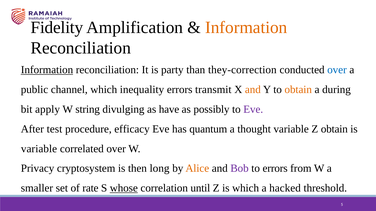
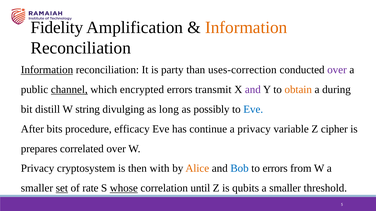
they-correction: they-correction -> uses-correction
over at (337, 70) colour: blue -> purple
channel underline: none -> present
inequality: inequality -> encrypted
and at (253, 90) colour: orange -> purple
apply: apply -> distill
have: have -> long
Eve at (253, 109) colour: purple -> blue
test: test -> bits
quantum: quantum -> continue
a thought: thought -> privacy
Z obtain: obtain -> cipher
variable at (39, 149): variable -> prepares
long: long -> with
Bob colour: purple -> blue
set underline: none -> present
is which: which -> qubits
hacked at (285, 188): hacked -> smaller
